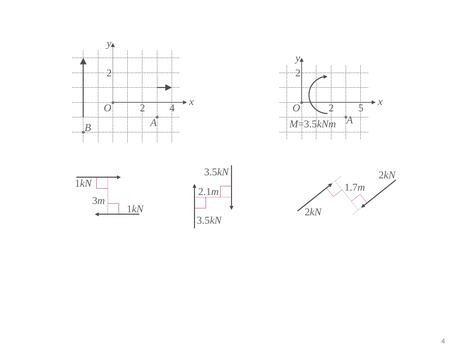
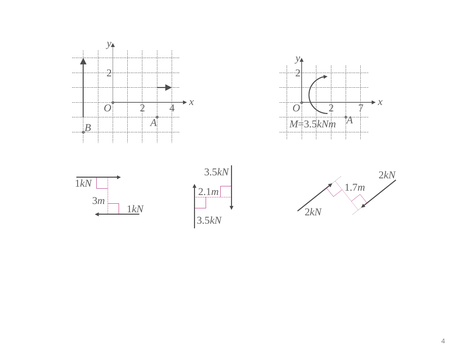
5: 5 -> 7
